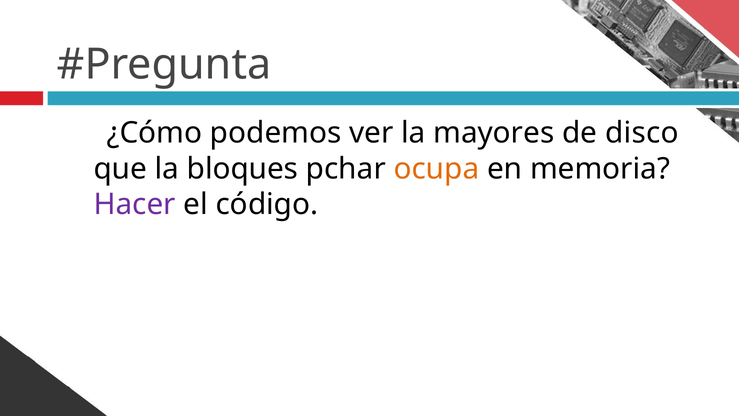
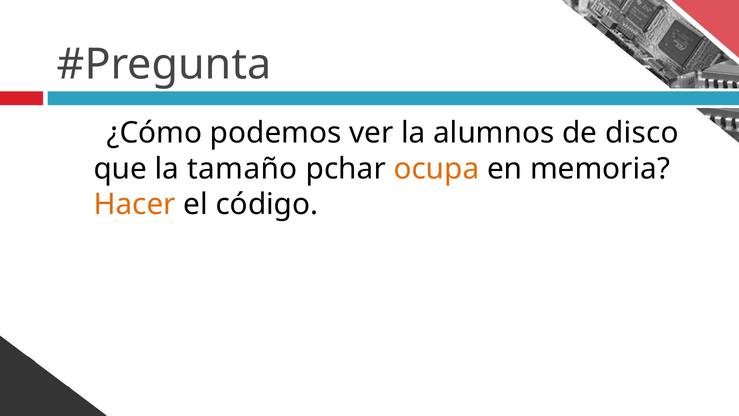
mayores: mayores -> alumnos
bloques: bloques -> tamaño
Hacer colour: purple -> orange
